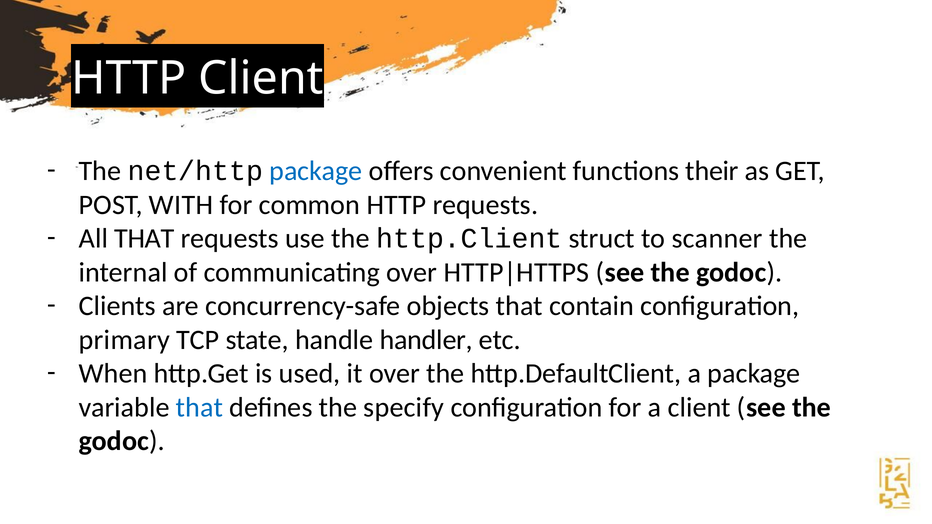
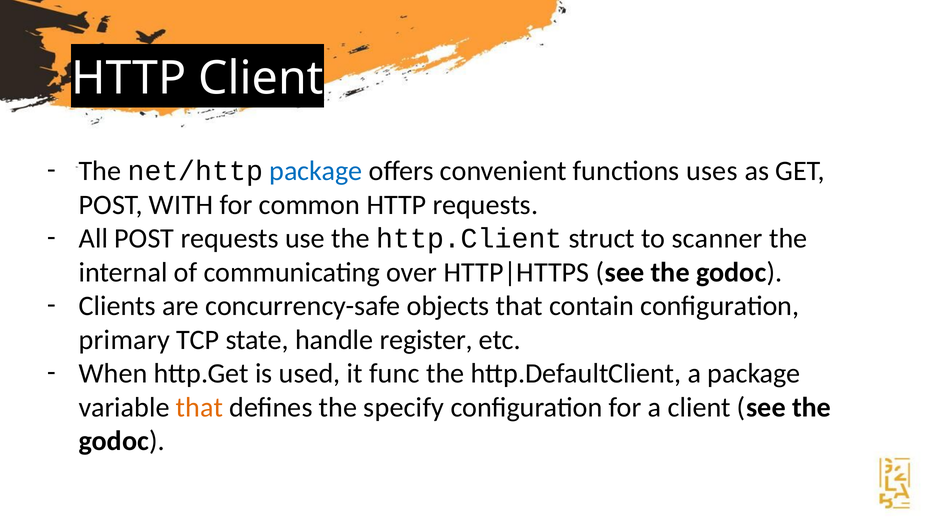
their: their -> uses
All THAT: THAT -> POST
handler: handler -> register
it over: over -> func
that at (199, 408) colour: blue -> orange
